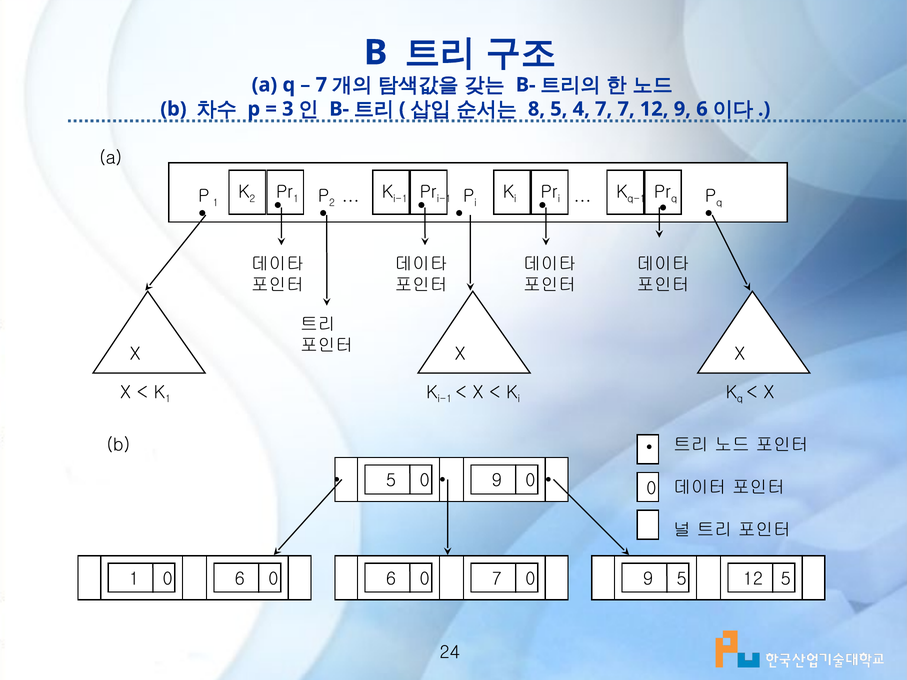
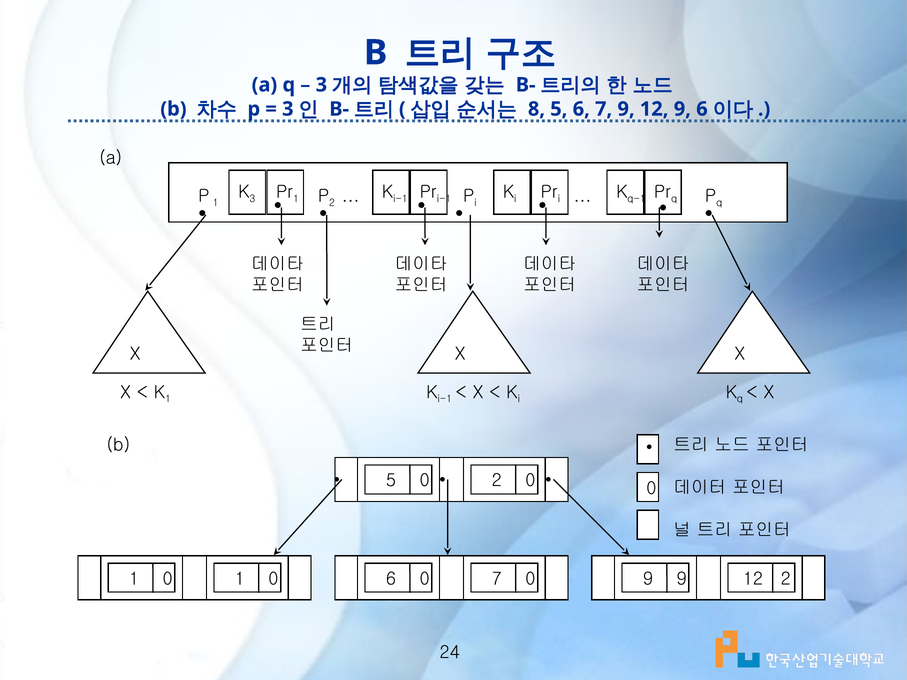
7 at (321, 85): 7 -> 3
5 4: 4 -> 6
7 7: 7 -> 9
2 at (252, 199): 2 -> 3
5 0 9: 9 -> 2
0 6: 6 -> 1
9 5: 5 -> 9
12 5: 5 -> 2
